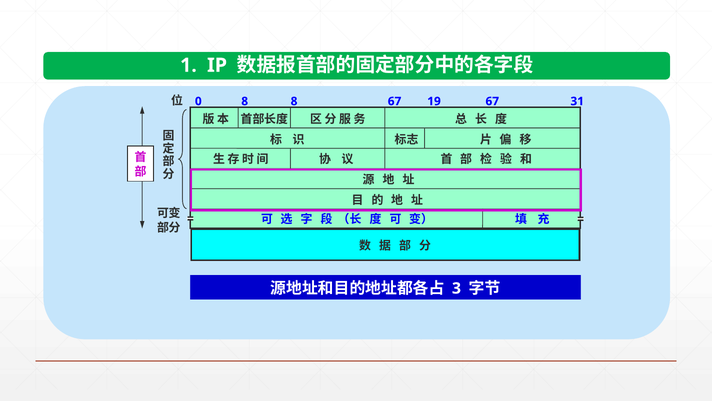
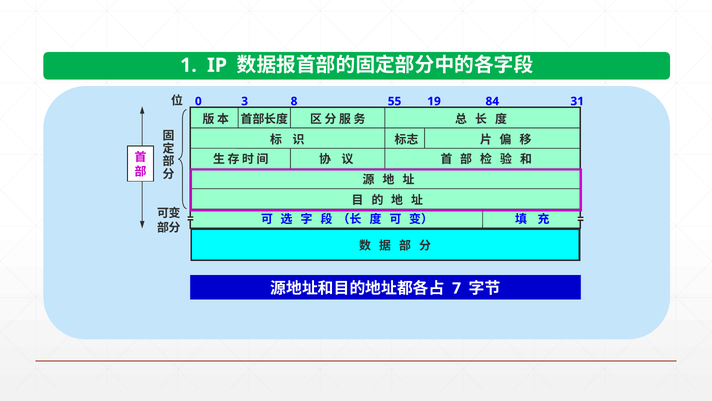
0 8: 8 -> 3
8 67: 67 -> 55
19 67: 67 -> 84
3: 3 -> 7
